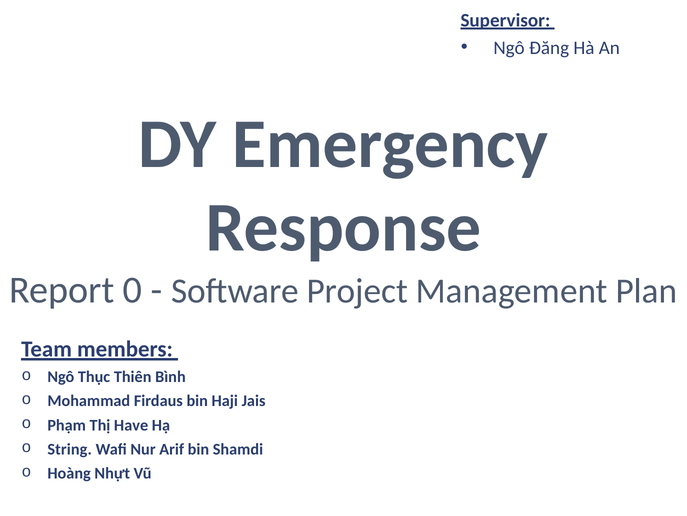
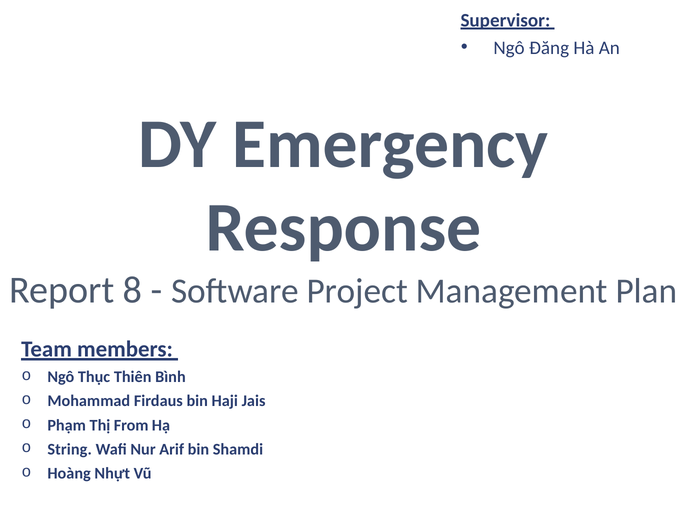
0: 0 -> 8
Have: Have -> From
